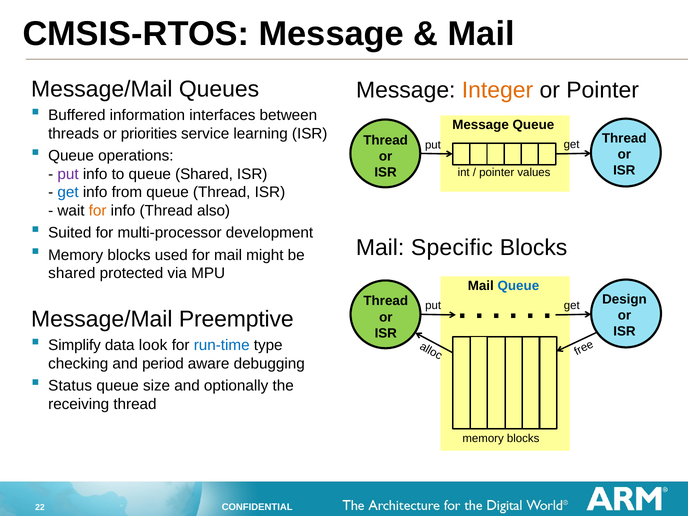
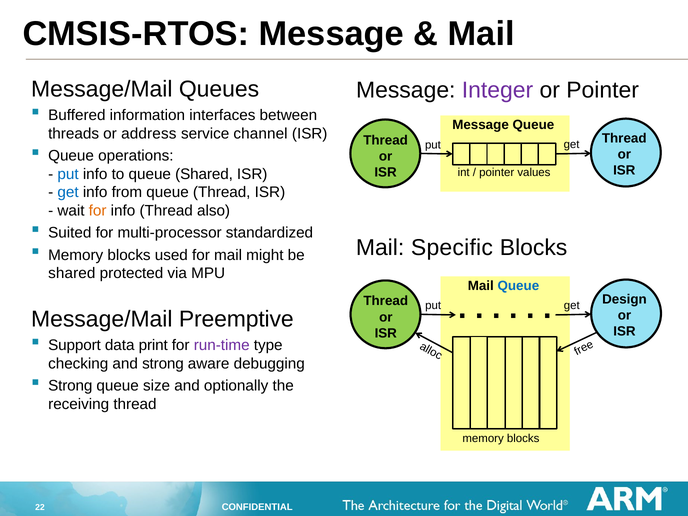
Integer colour: orange -> purple
priorities: priorities -> address
learning: learning -> channel
put at (68, 174) colour: purple -> blue
development: development -> standardized
Simplify: Simplify -> Support
look: look -> print
run-time colour: blue -> purple
and period: period -> strong
Status at (70, 386): Status -> Strong
